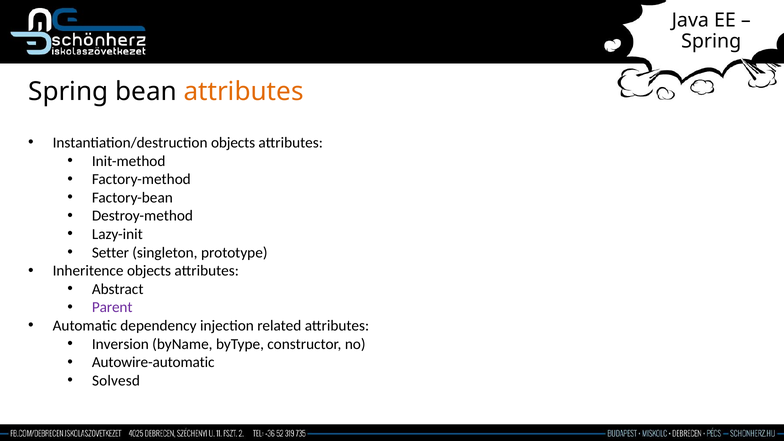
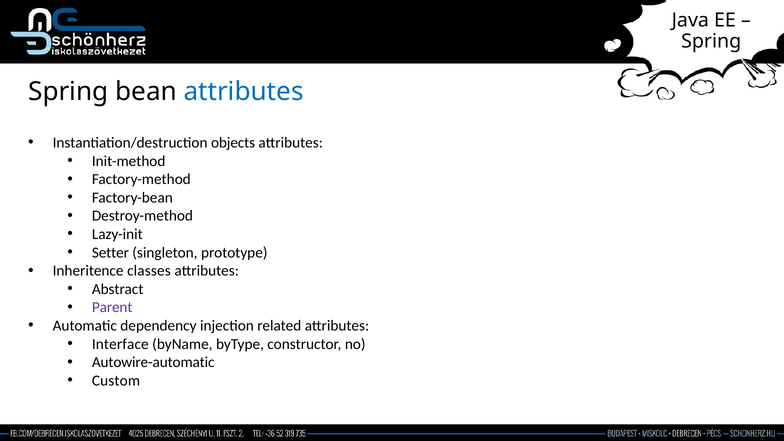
attributes at (244, 92) colour: orange -> blue
Inheritence objects: objects -> classes
Inversion: Inversion -> Interface
Solvesd: Solvesd -> Custom
